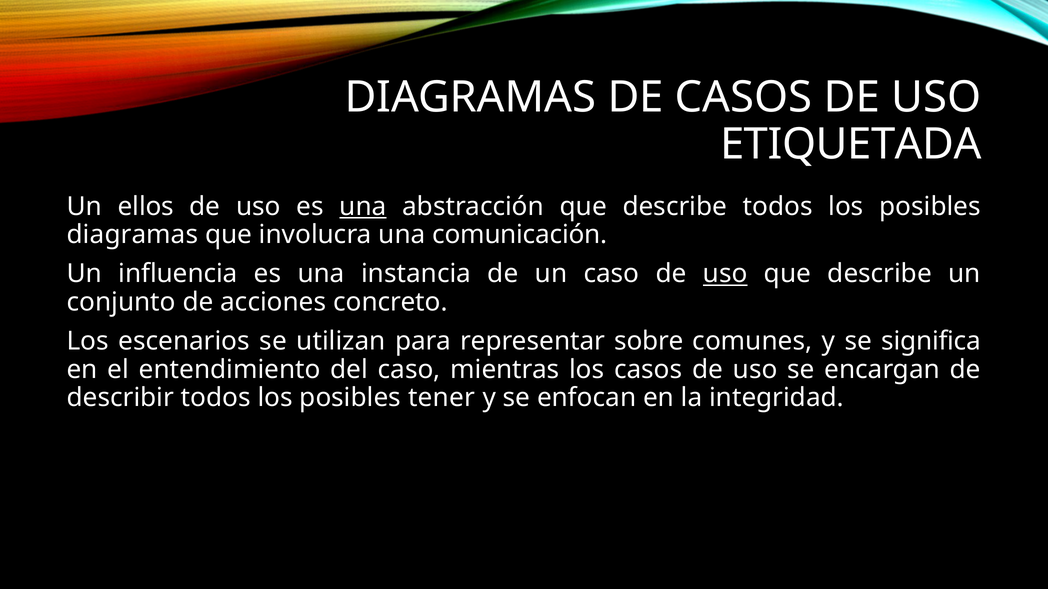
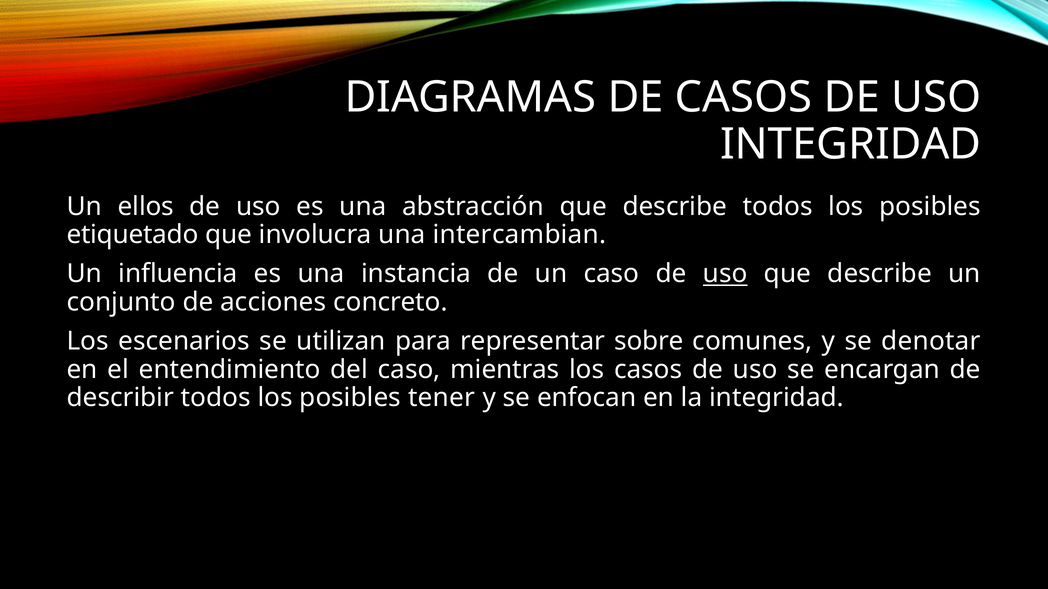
ETIQUETADA at (851, 145): ETIQUETADA -> INTEGRIDAD
una at (363, 207) underline: present -> none
diagramas at (133, 235): diagramas -> etiquetado
comunicación: comunicación -> intercambian
significa: significa -> denotar
